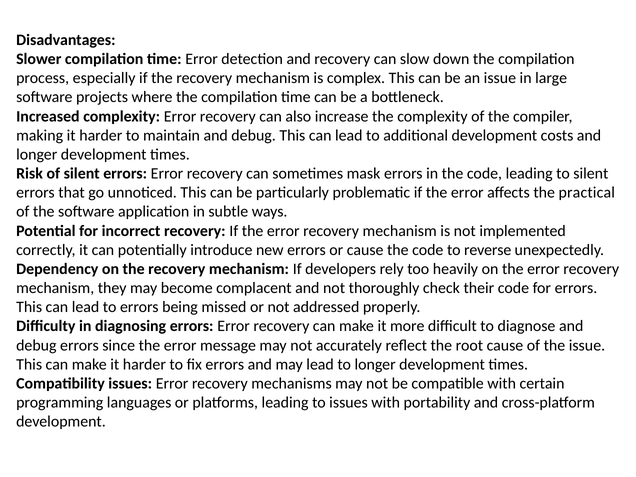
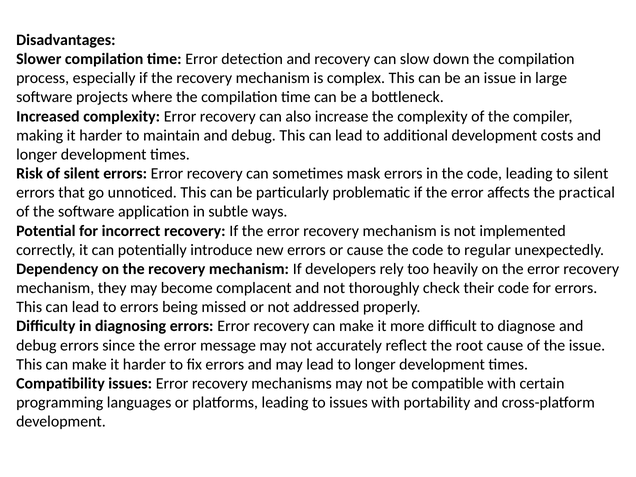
reverse: reverse -> regular
